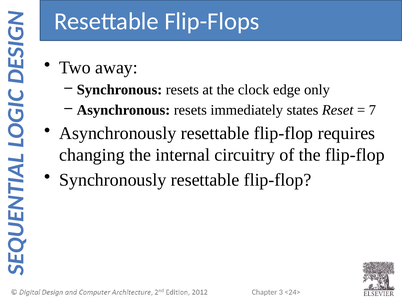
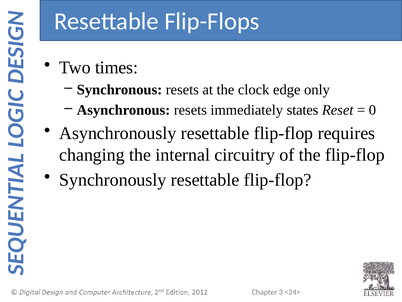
away: away -> times
7: 7 -> 0
